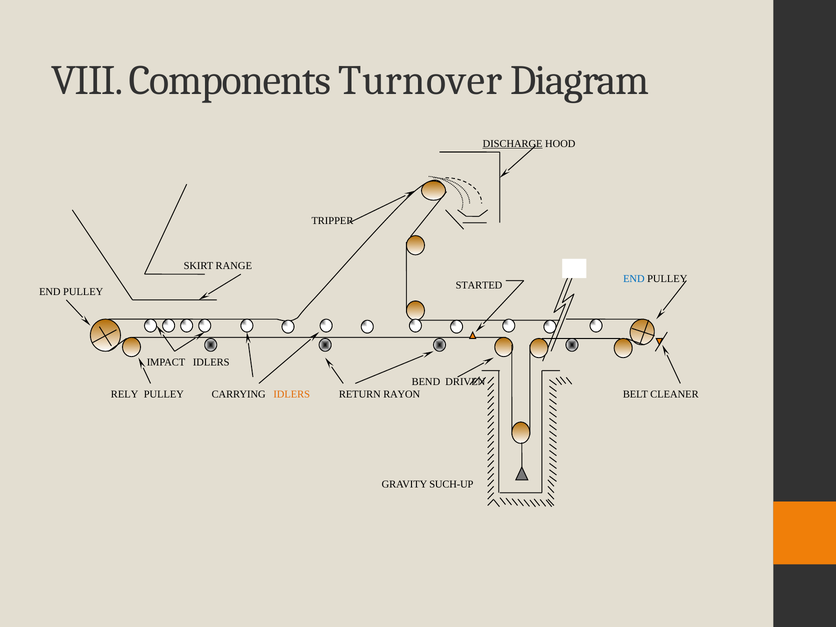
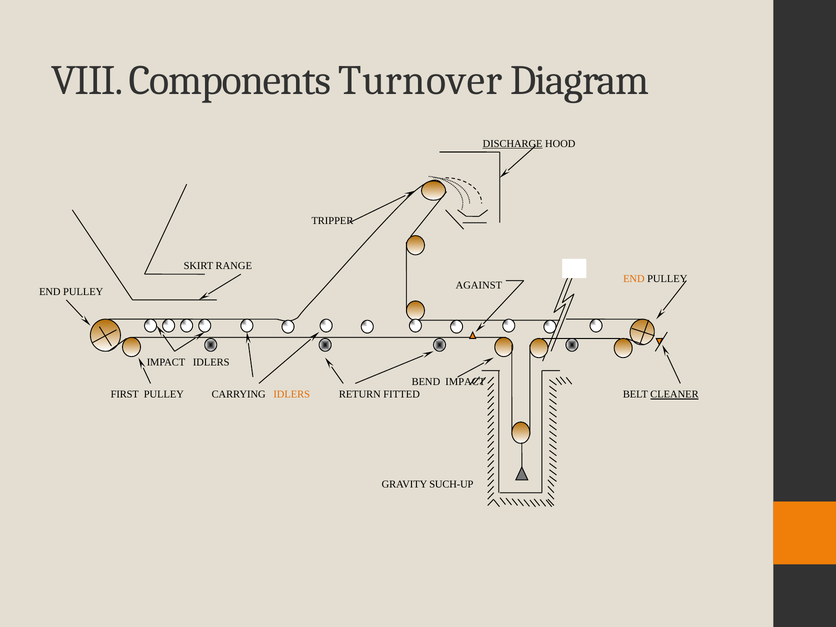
END at (634, 279) colour: blue -> orange
STARTED: STARTED -> AGAINST
BEND DRIVEN: DRIVEN -> IMPACT
RELY: RELY -> FIRST
RAYON: RAYON -> FITTED
CLEANER underline: none -> present
